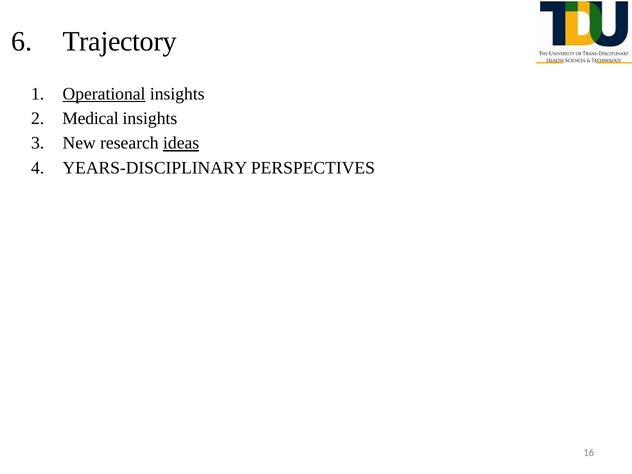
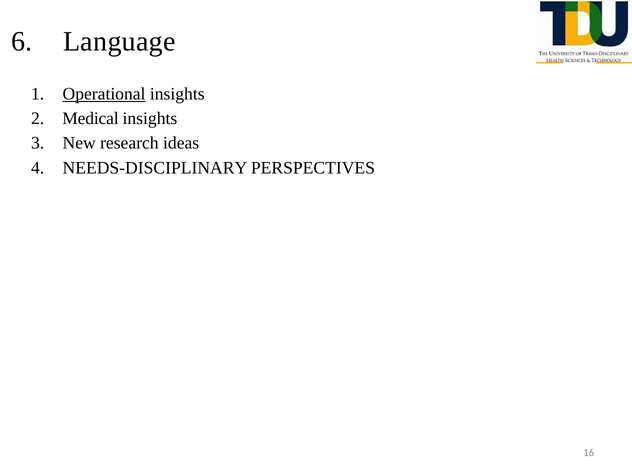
Trajectory: Trajectory -> Language
ideas underline: present -> none
YEARS-DISCIPLINARY: YEARS-DISCIPLINARY -> NEEDS-DISCIPLINARY
